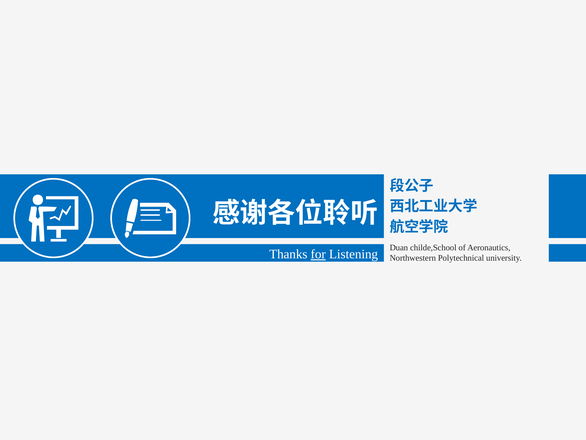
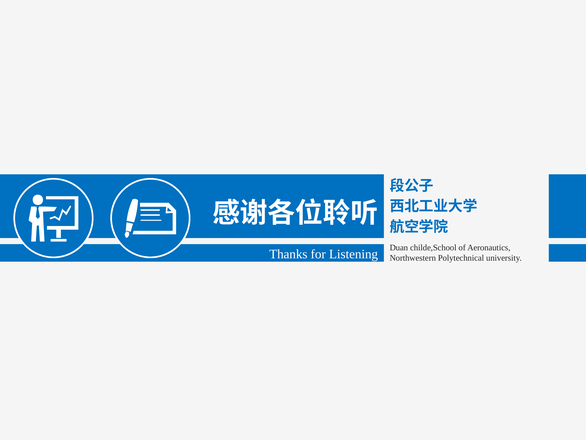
for underline: present -> none
